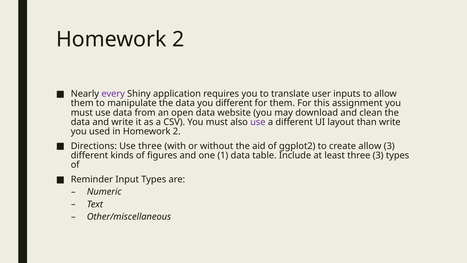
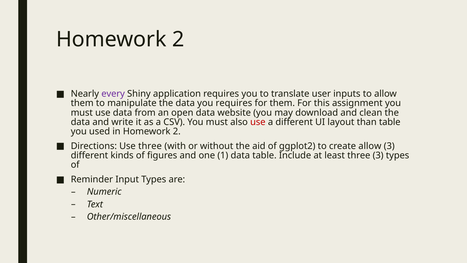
you different: different -> requires
use at (258, 122) colour: purple -> red
than write: write -> table
